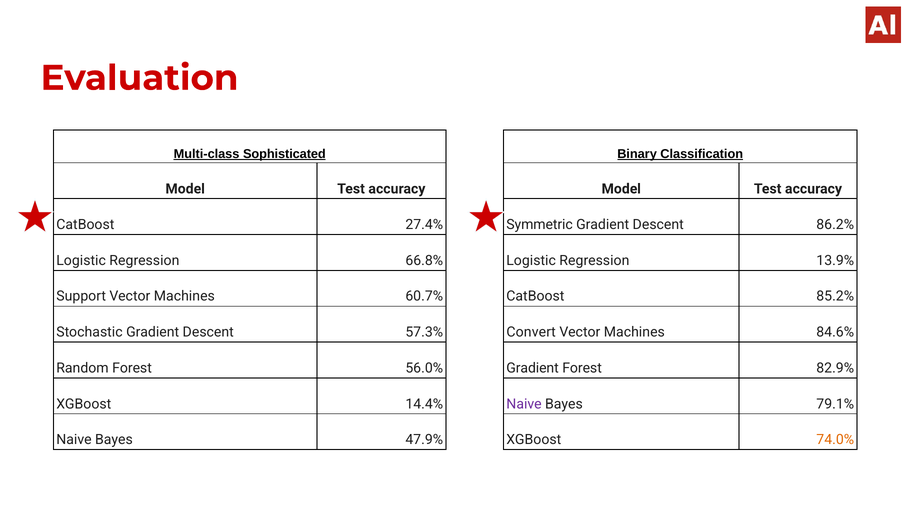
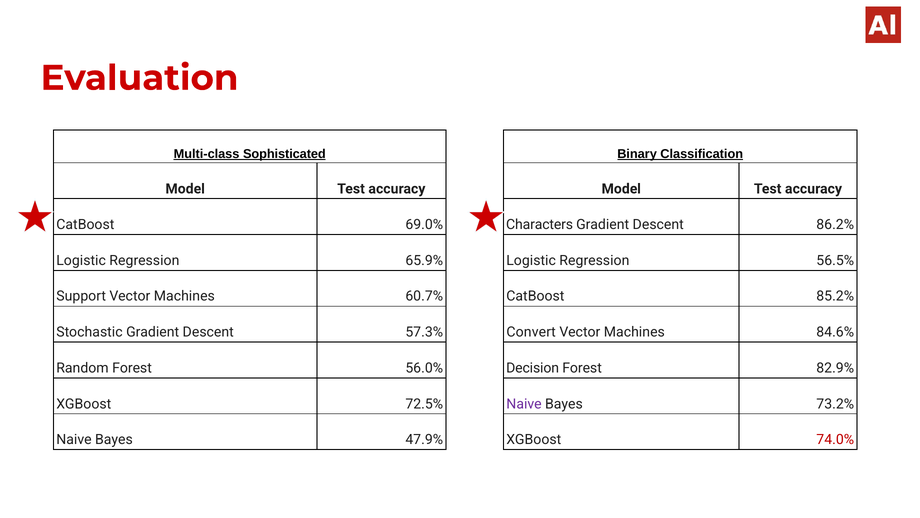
27.4%: 27.4% -> 69.0%
Symmetric: Symmetric -> Characters
66.8%: 66.8% -> 65.9%
13.9%: 13.9% -> 56.5%
Gradient at (533, 368): Gradient -> Decision
14.4%: 14.4% -> 72.5%
79.1%: 79.1% -> 73.2%
74.0% colour: orange -> red
